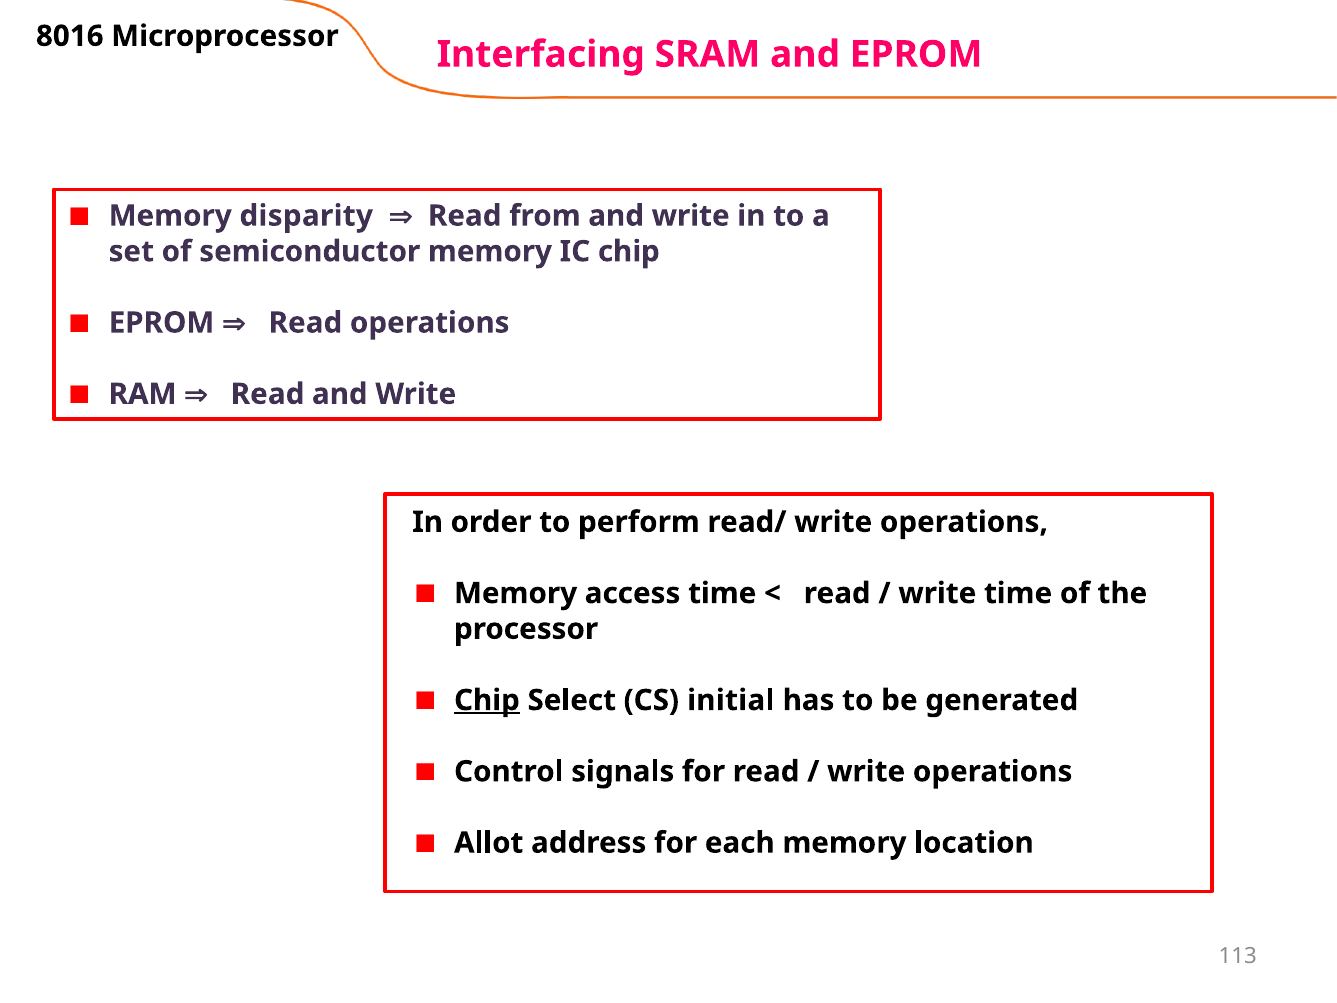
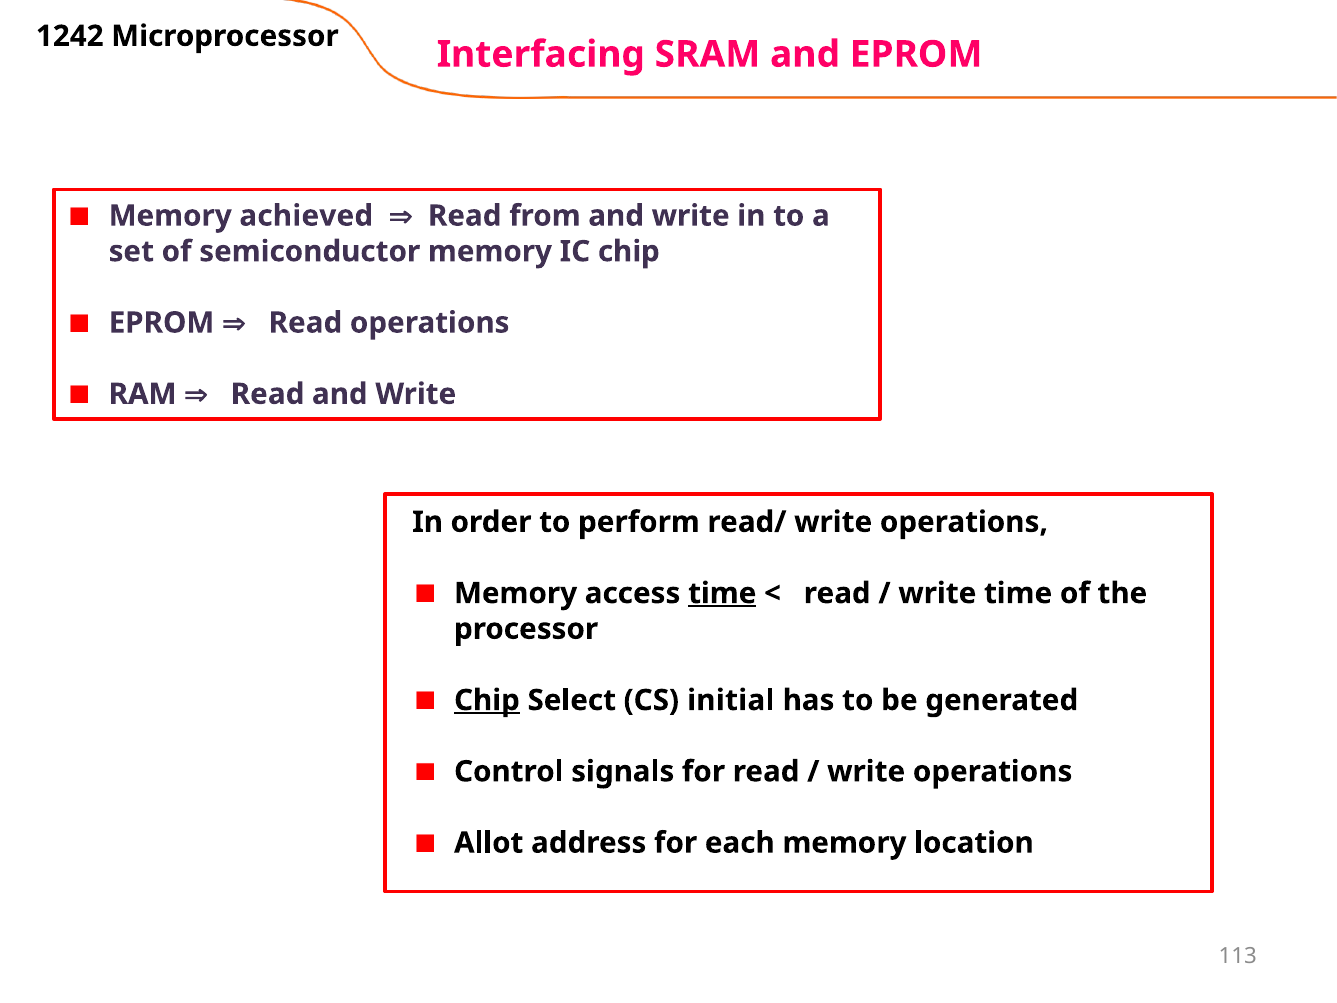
8016: 8016 -> 1242
disparity: disparity -> achieved
time at (722, 593) underline: none -> present
